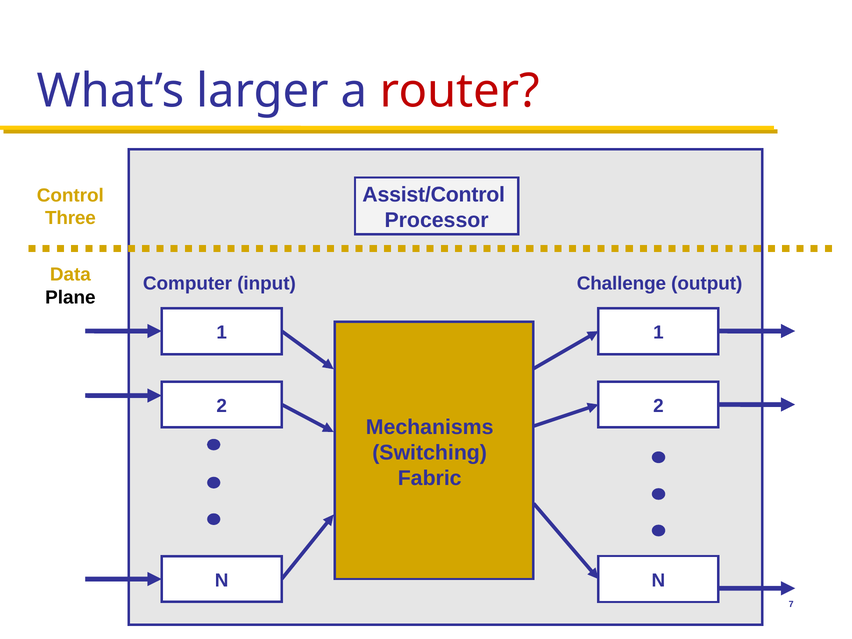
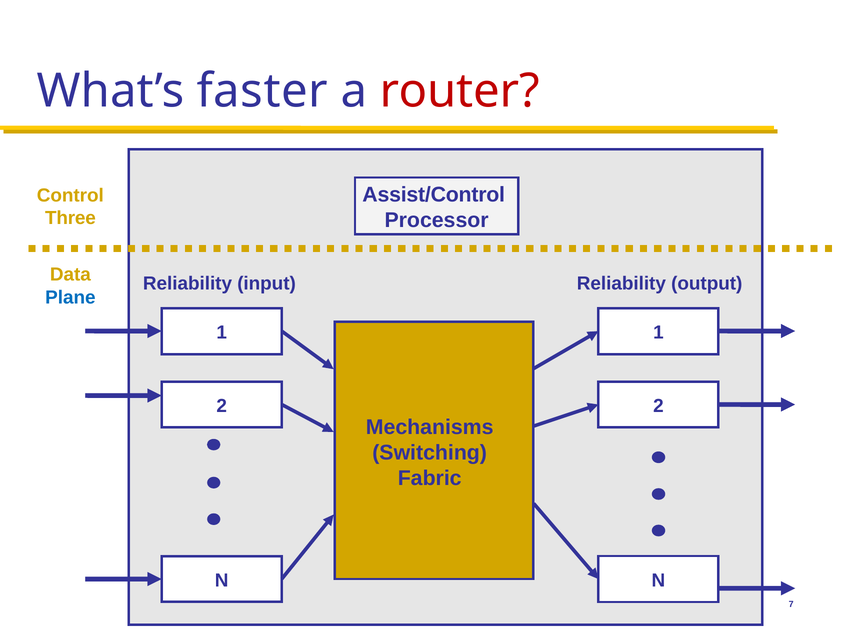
larger: larger -> faster
Computer at (187, 284): Computer -> Reliability
Challenge at (621, 284): Challenge -> Reliability
Plane colour: black -> blue
